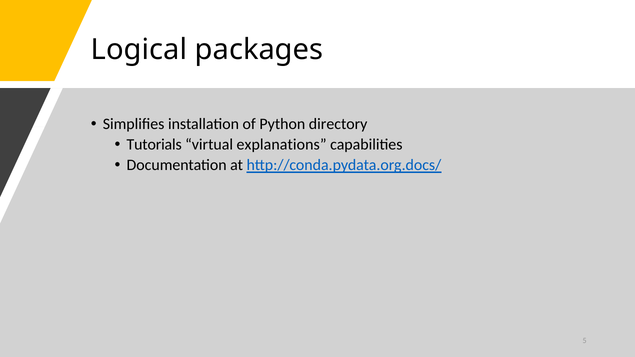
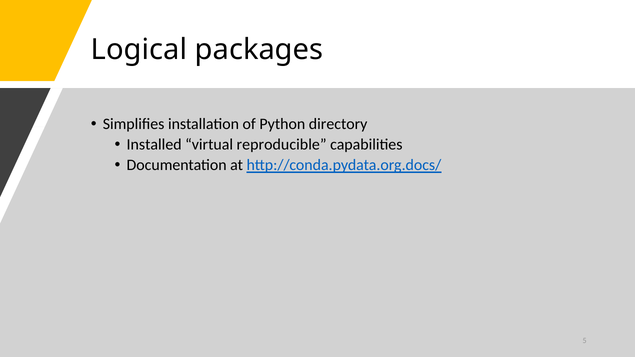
Tutorials: Tutorials -> Installed
explanations: explanations -> reproducible
